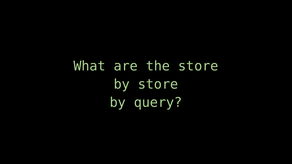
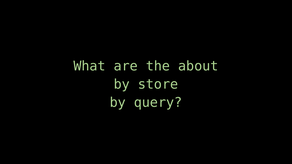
the store: store -> about
